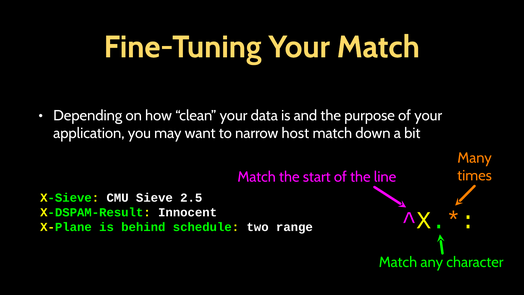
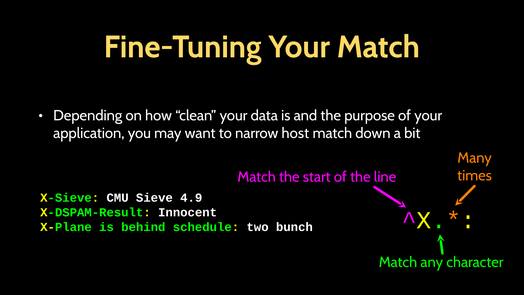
2.5: 2.5 -> 4.9
range: range -> bunch
